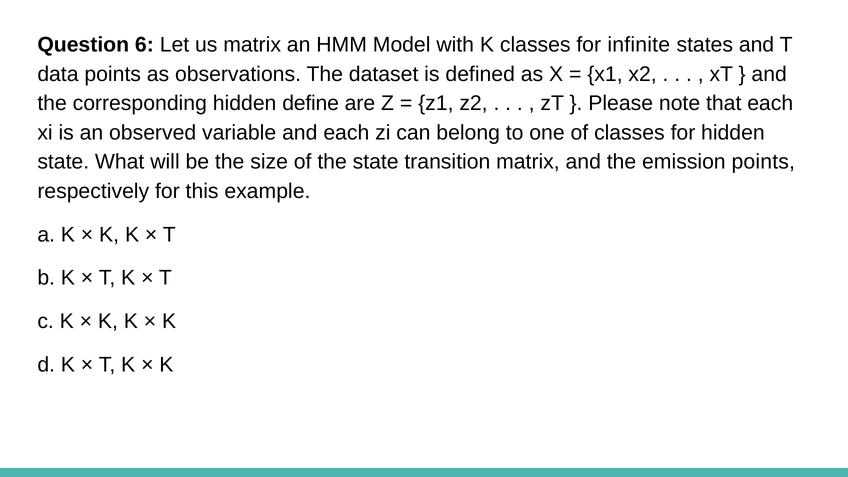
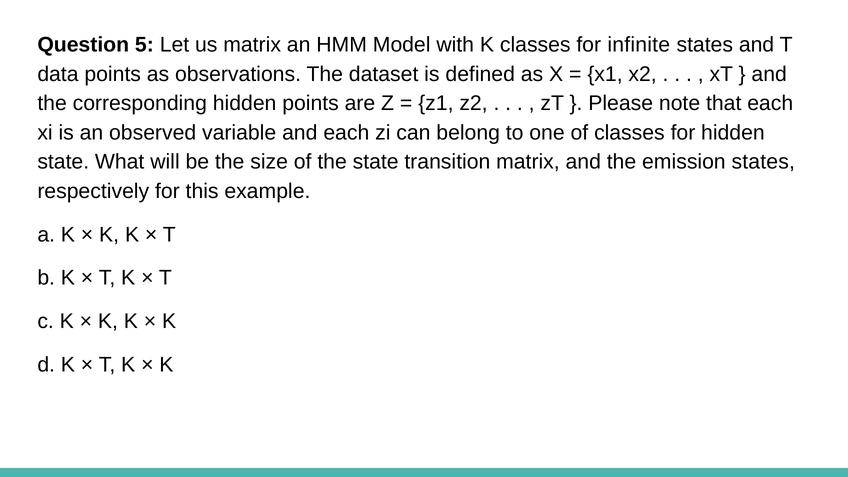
6: 6 -> 5
hidden define: define -> points
emission points: points -> states
